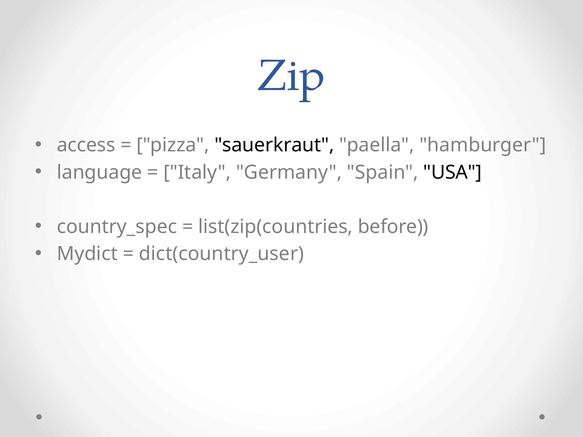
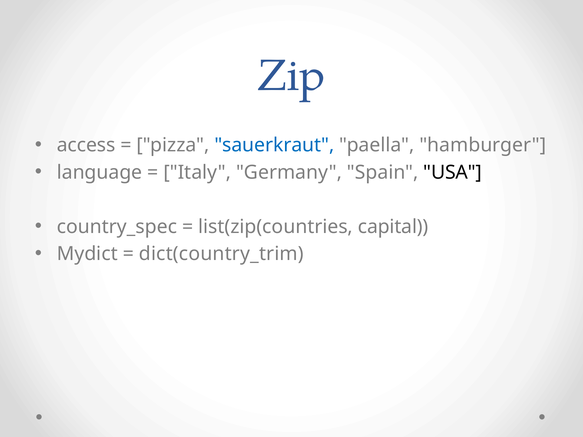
sauerkraut colour: black -> blue
before: before -> capital
dict(country_user: dict(country_user -> dict(country_trim
